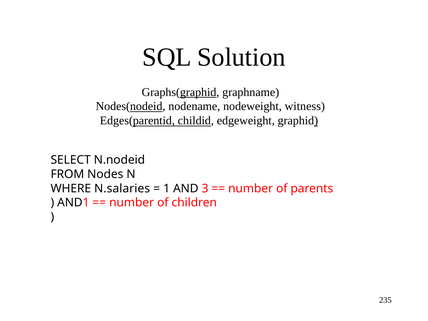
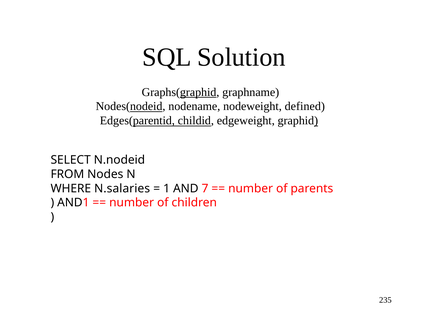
witness: witness -> defined
3: 3 -> 7
